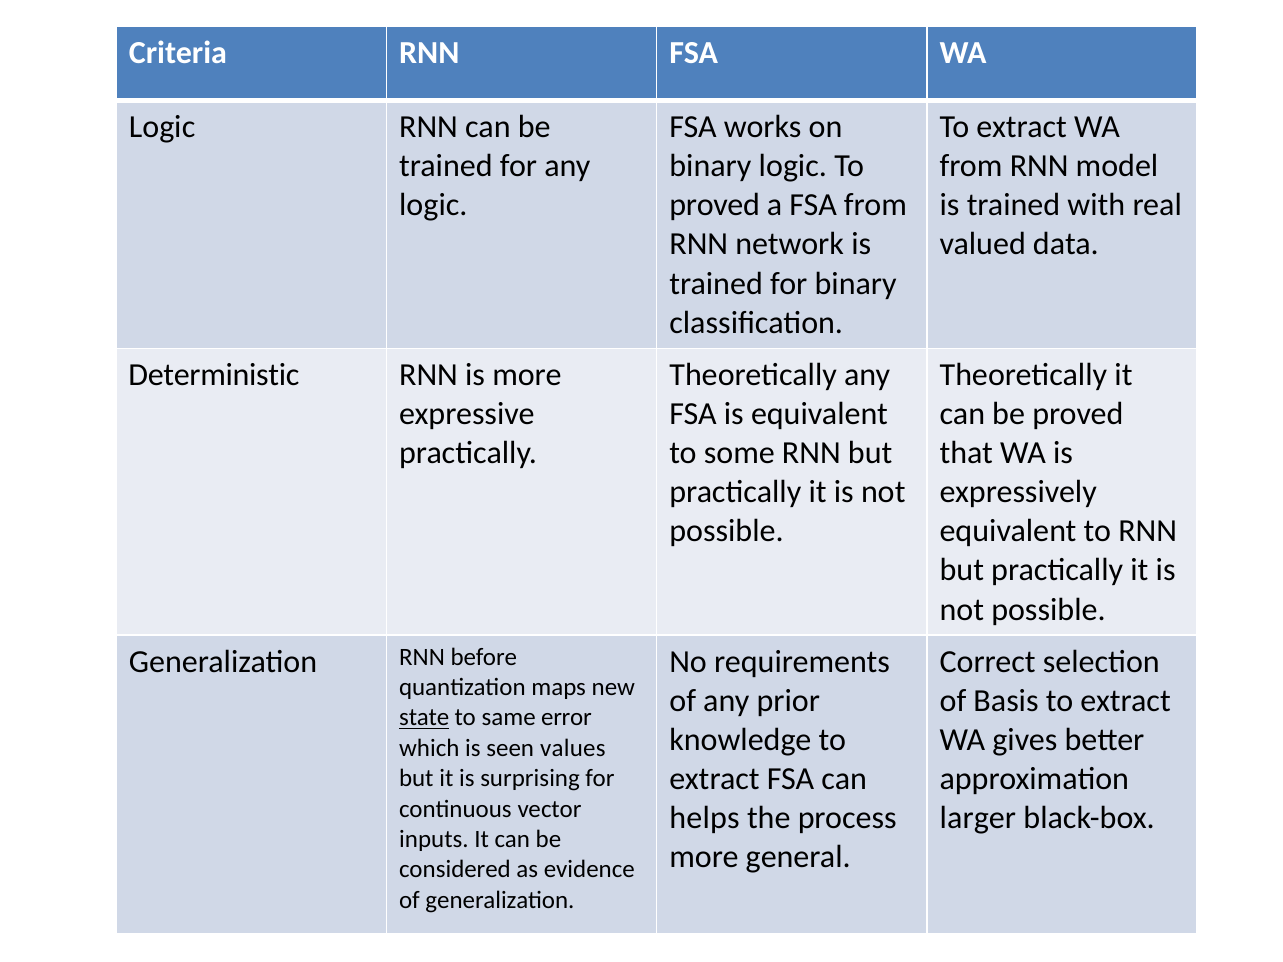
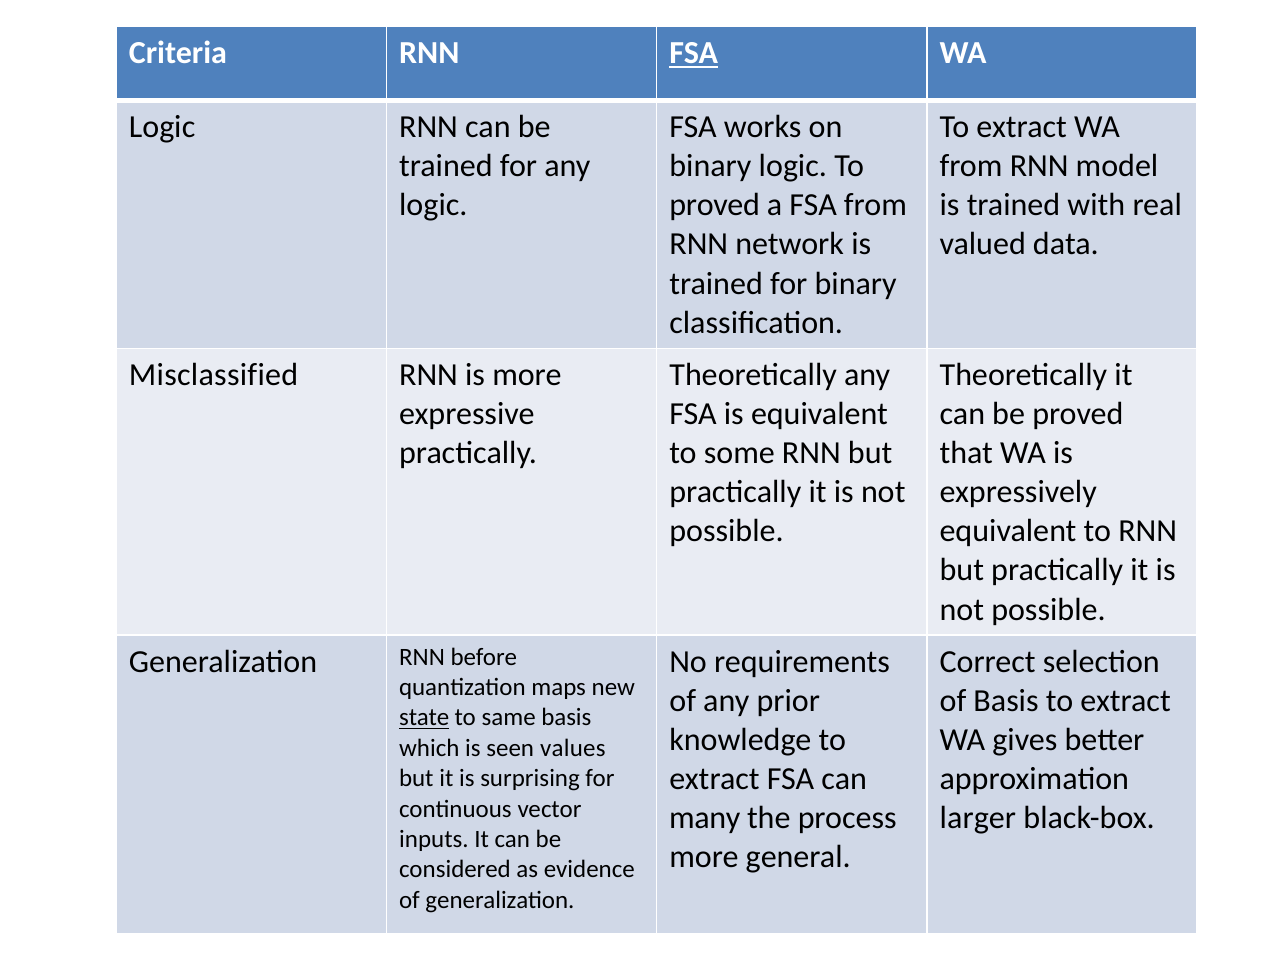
FSA at (694, 53) underline: none -> present
Deterministic: Deterministic -> Misclassified
same error: error -> basis
helps: helps -> many
